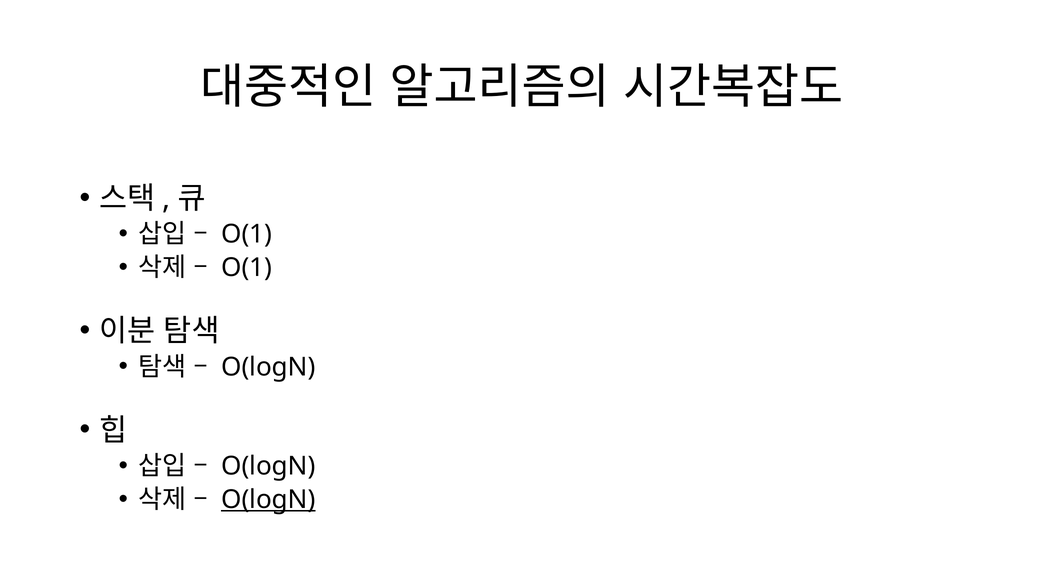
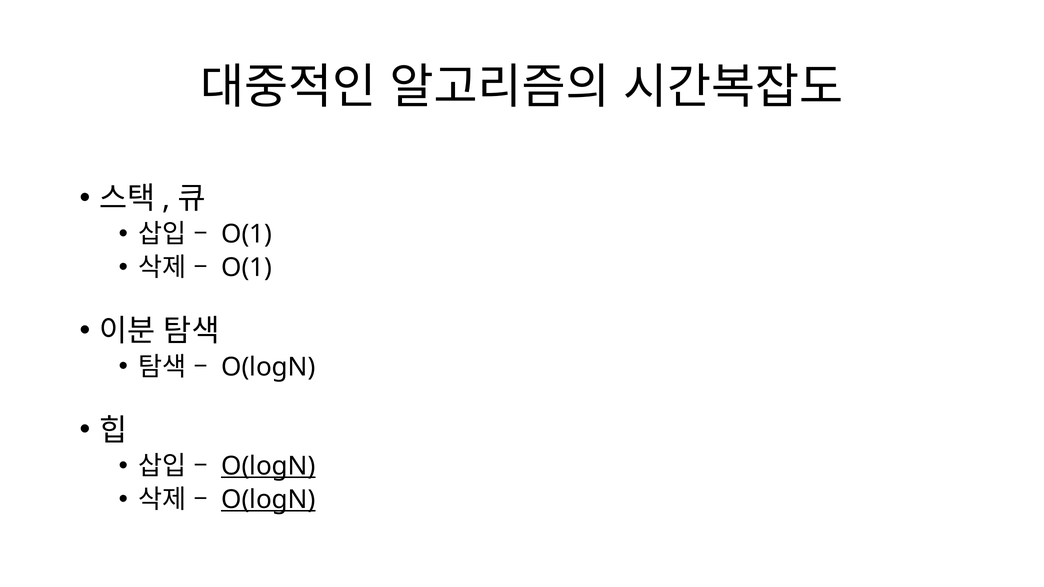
O(logN at (268, 466) underline: none -> present
